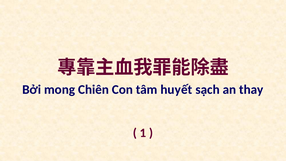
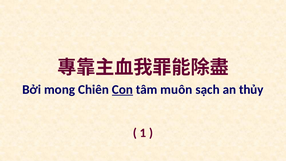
Con underline: none -> present
huyết: huyết -> muôn
thay: thay -> thủy
